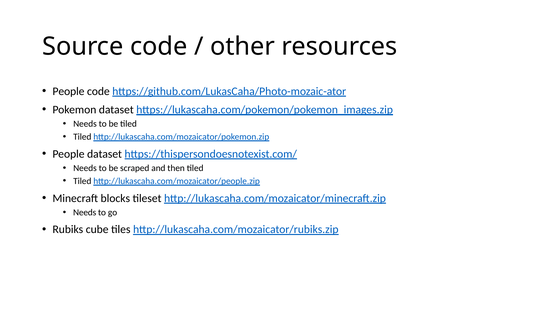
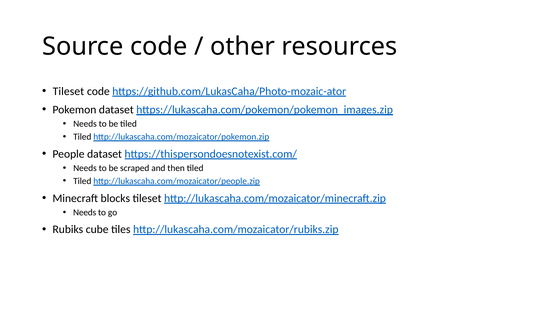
People at (68, 91): People -> Tileset
